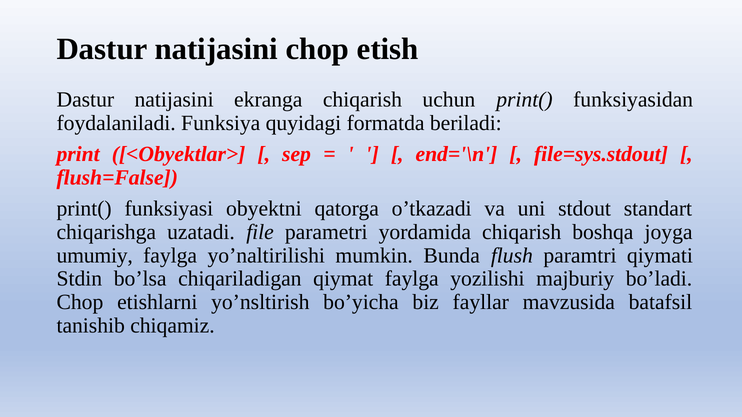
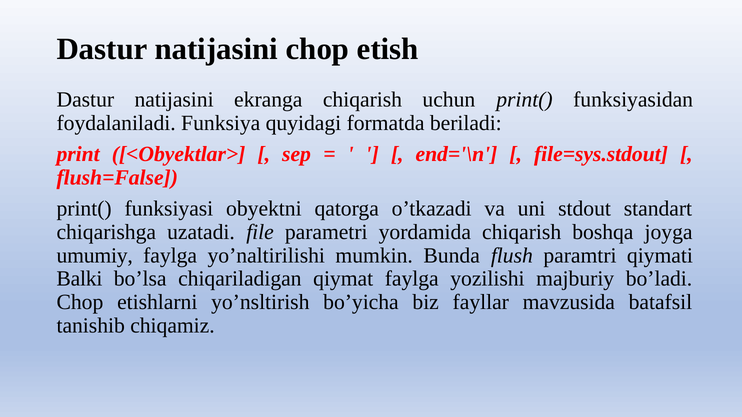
Stdin: Stdin -> Balki
